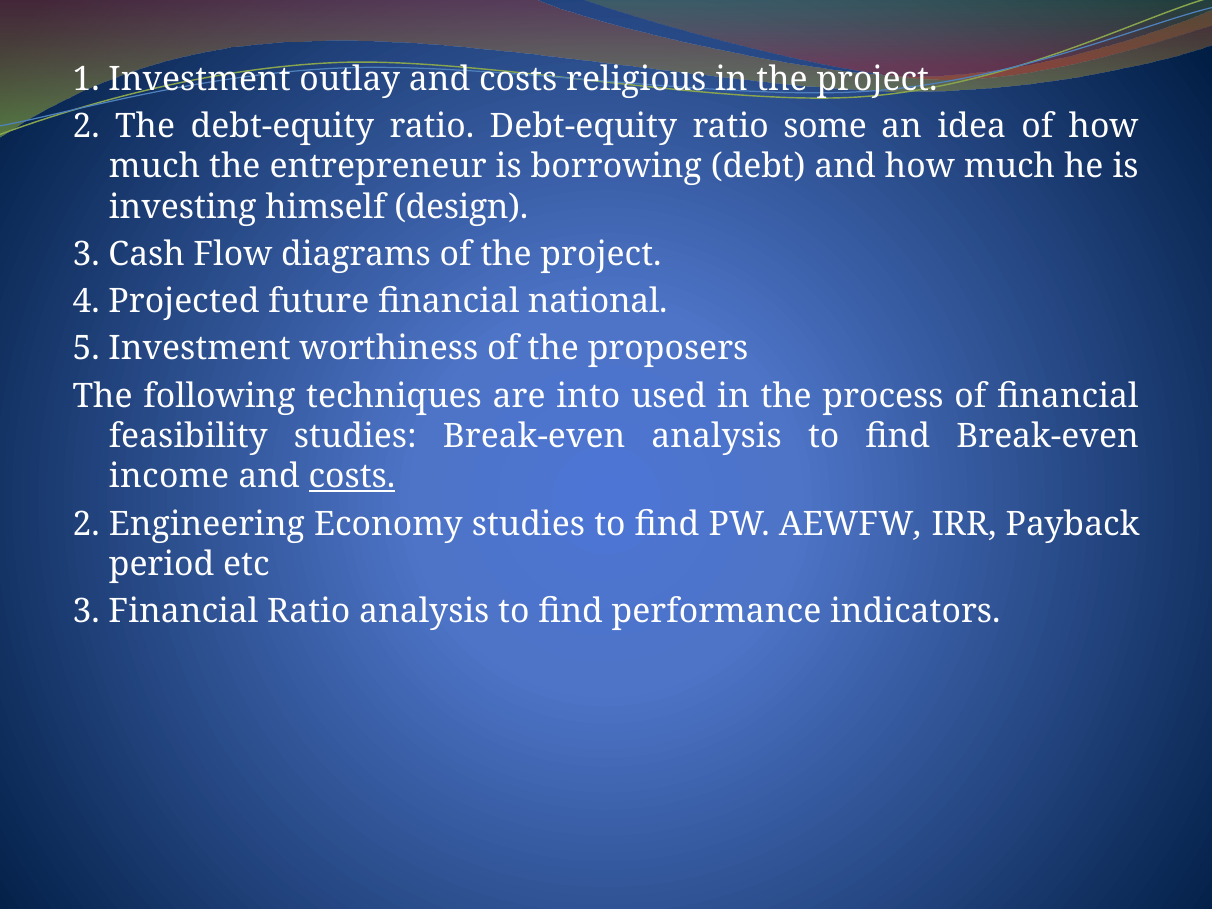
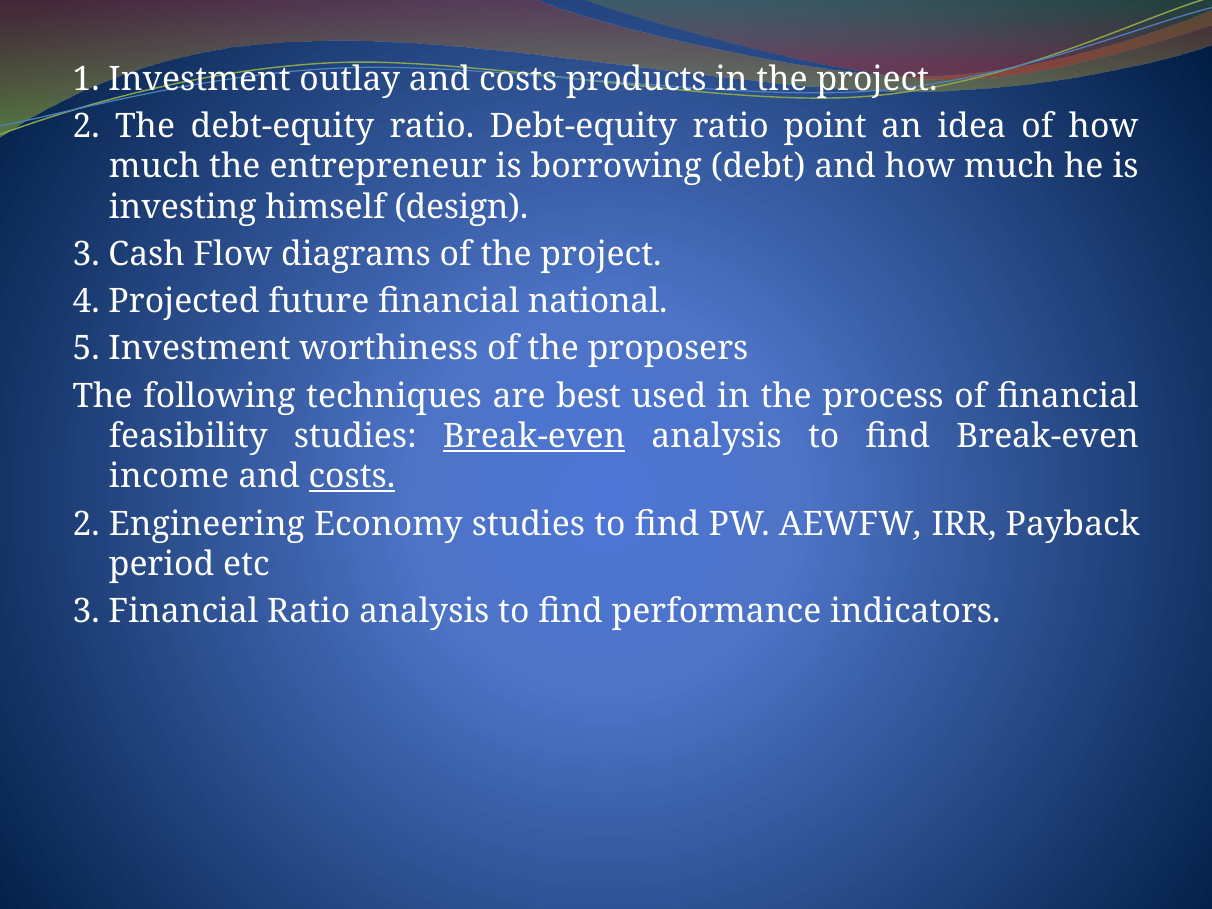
religious: religious -> products
some: some -> point
into: into -> best
Break-even at (534, 436) underline: none -> present
